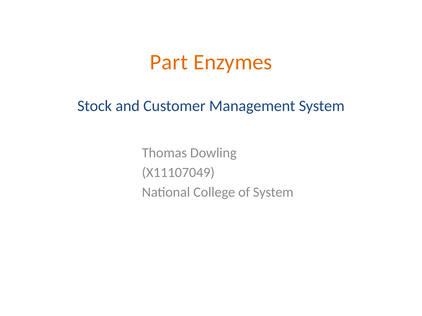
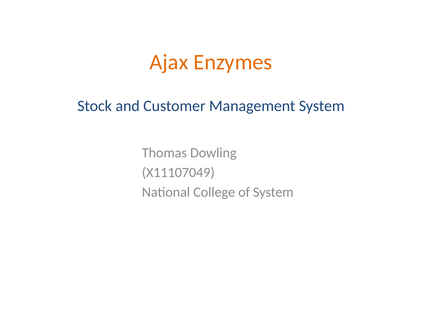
Part: Part -> Ajax
